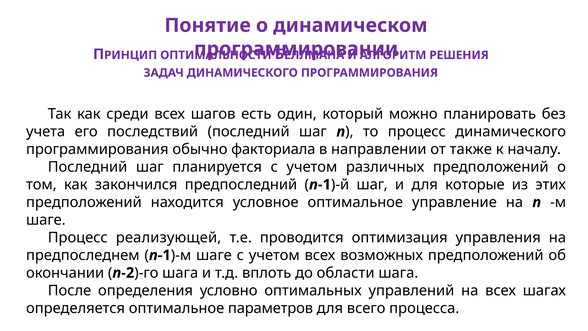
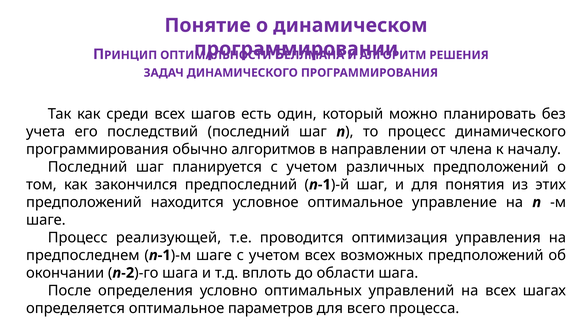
факториала: факториала -> алгоритмов
также: также -> члена
которые: которые -> понятия
